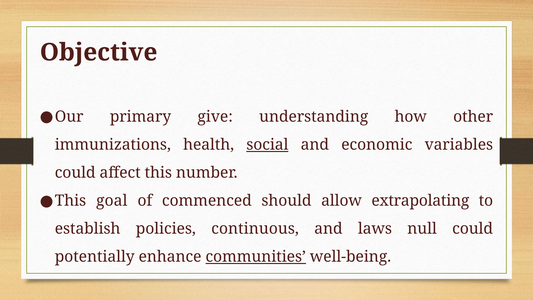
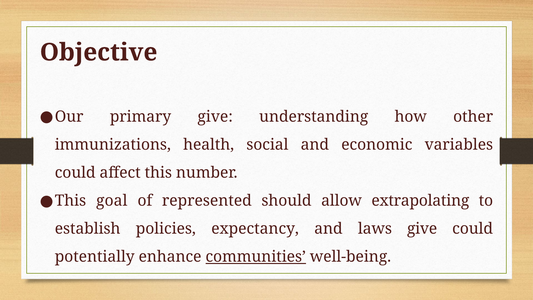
social underline: present -> none
commenced: commenced -> represented
continuous: continuous -> expectancy
laws null: null -> give
